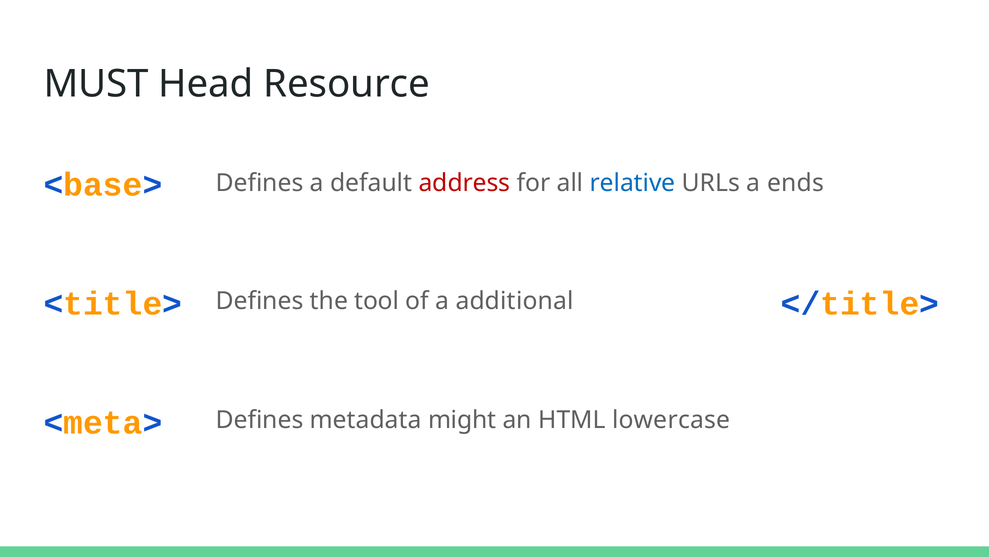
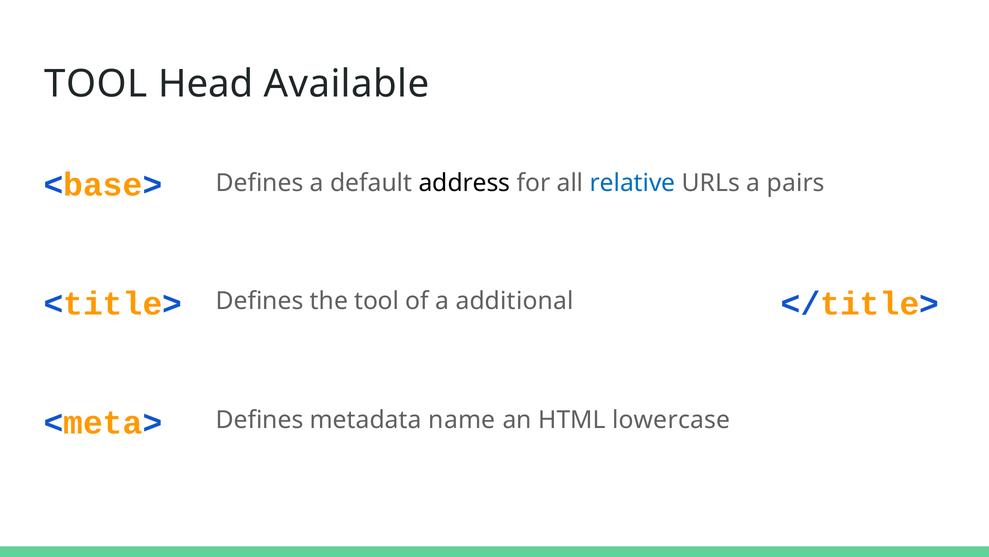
MUST at (96, 84): MUST -> TOOL
Resource: Resource -> Available
address colour: red -> black
ends: ends -> pairs
might: might -> name
